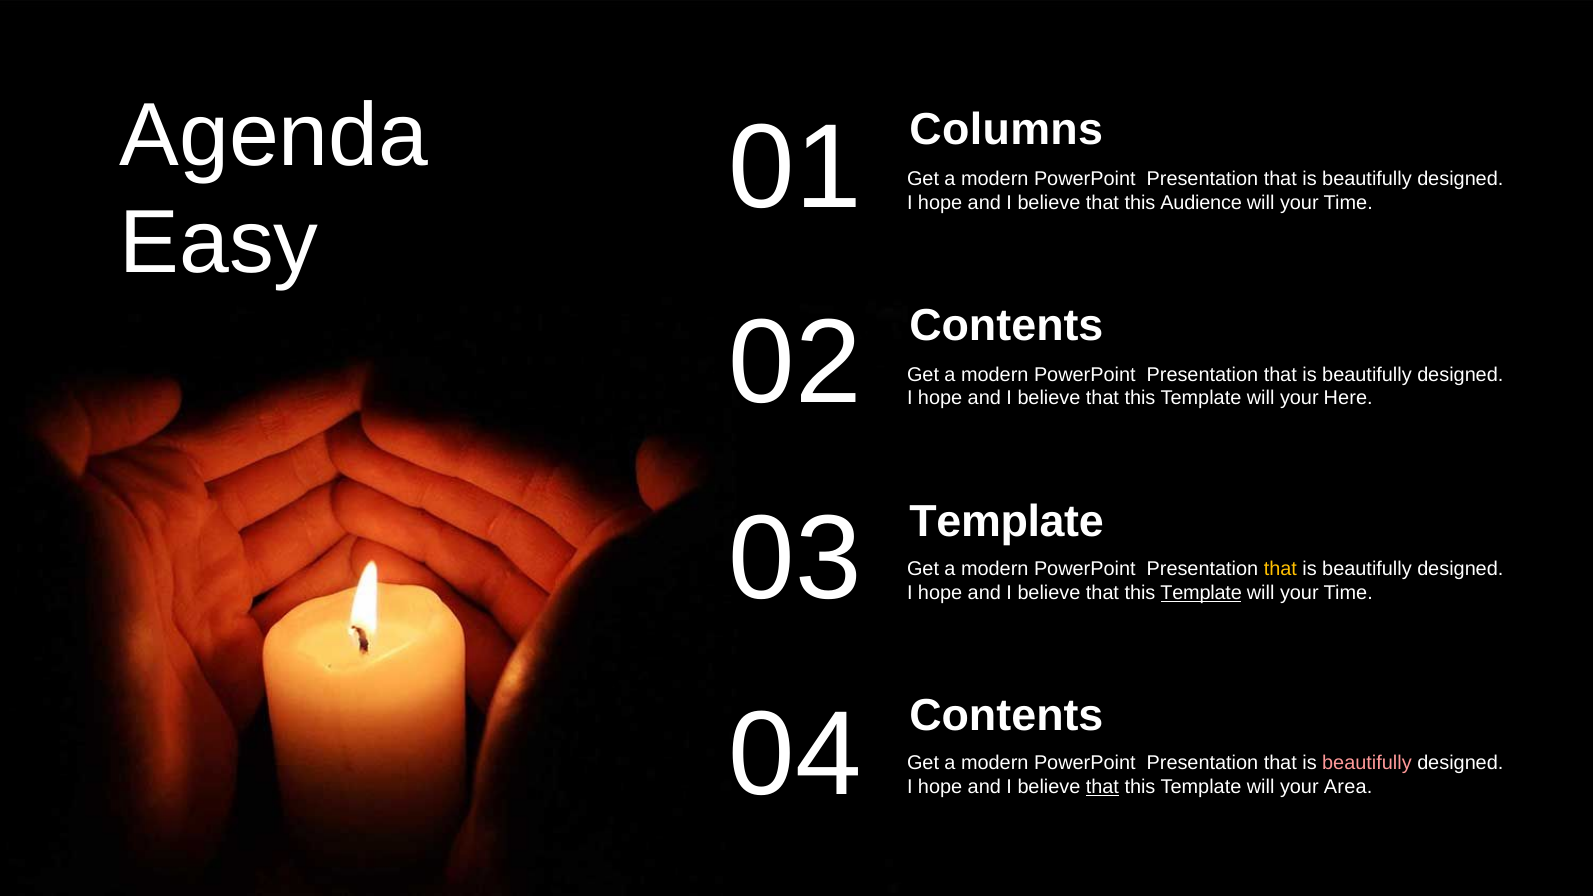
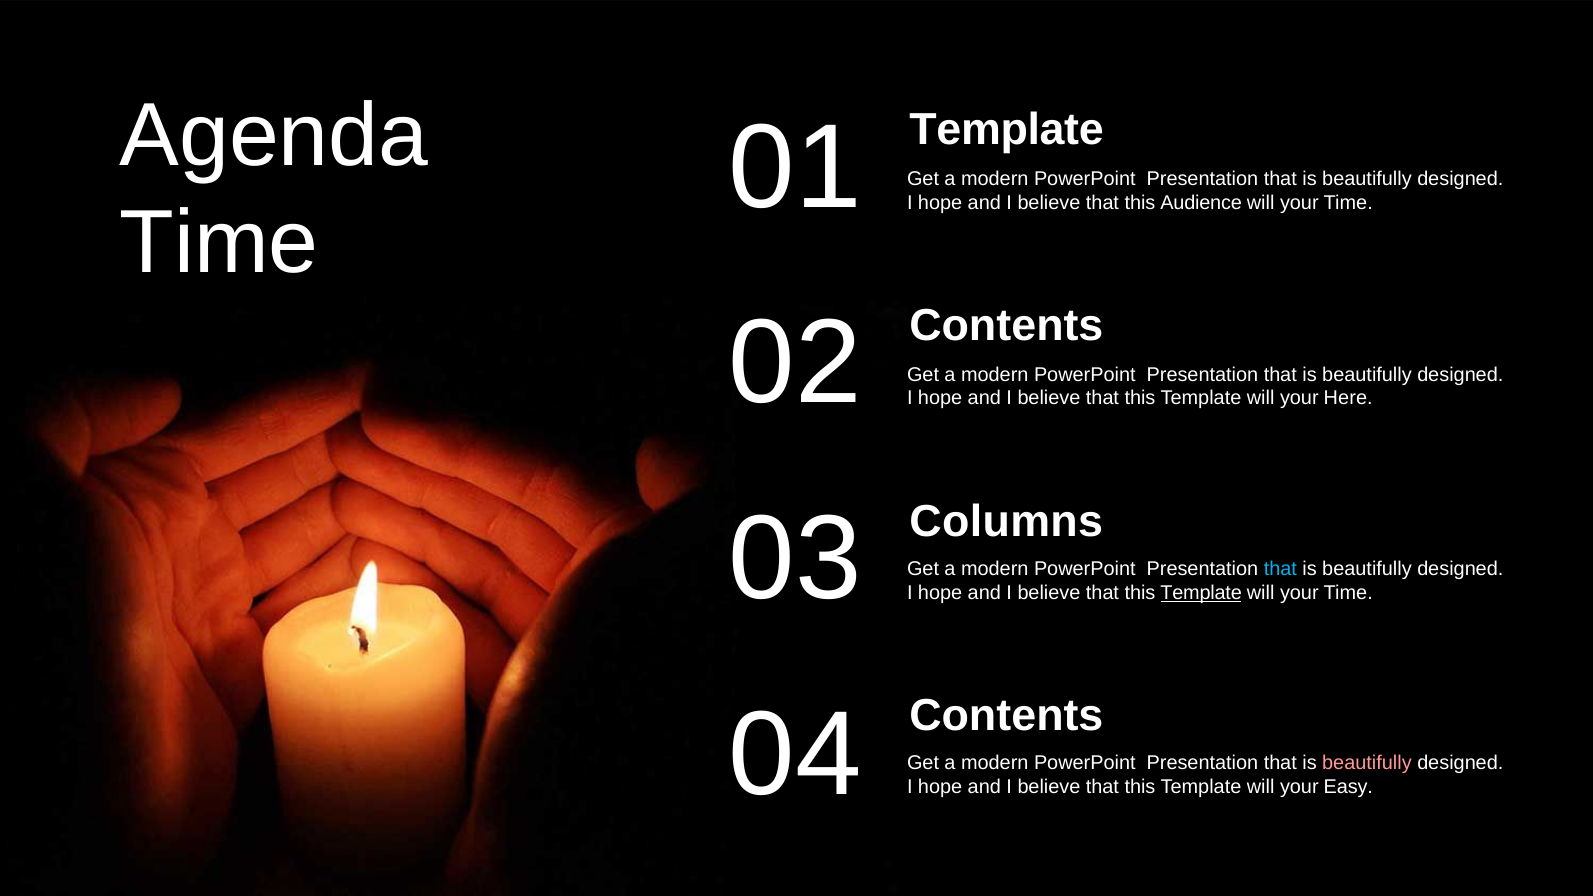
Columns at (1006, 129): Columns -> Template
Easy at (219, 243): Easy -> Time
Template at (1007, 521): Template -> Columns
that at (1280, 569) colour: yellow -> light blue
that at (1102, 787) underline: present -> none
Area: Area -> Easy
